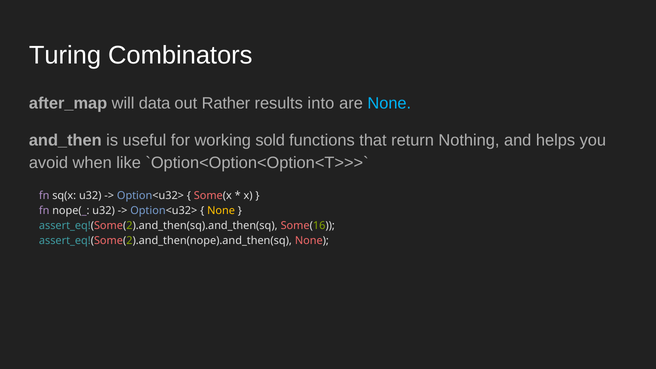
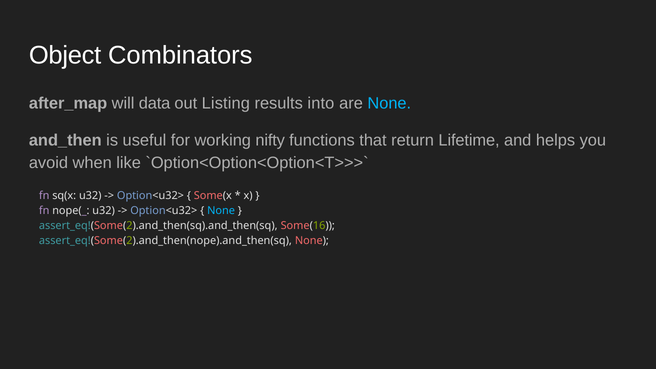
Turing: Turing -> Object
Rather: Rather -> Listing
sold: sold -> nifty
Nothing: Nothing -> Lifetime
None at (221, 211) colour: yellow -> light blue
